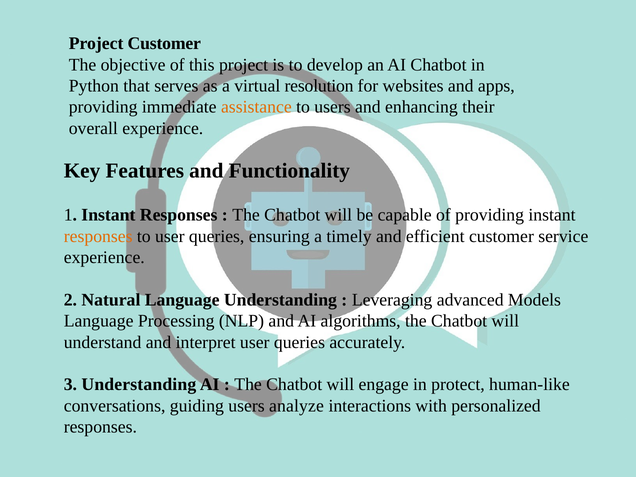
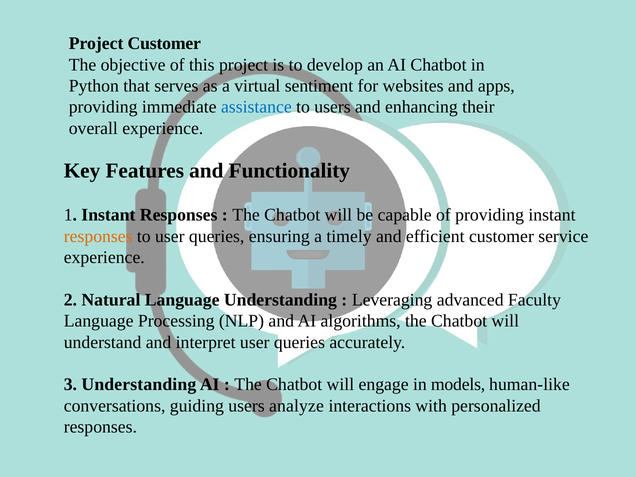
resolution: resolution -> sentiment
assistance colour: orange -> blue
Models: Models -> Faculty
protect: protect -> models
